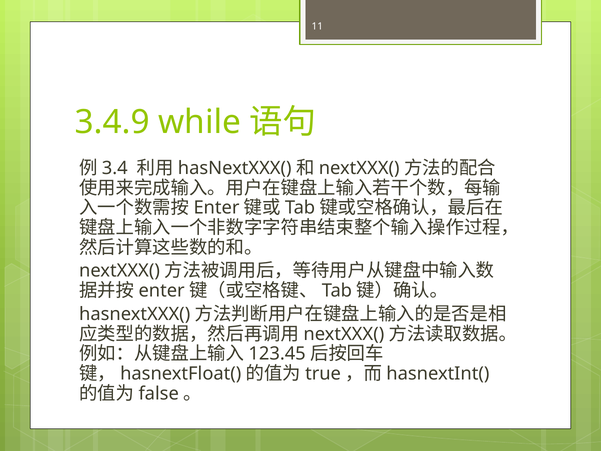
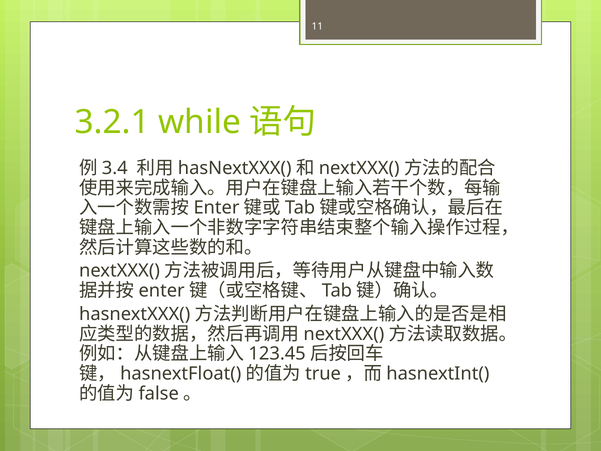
3.4.9: 3.4.9 -> 3.2.1
